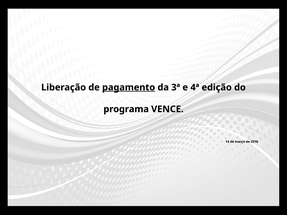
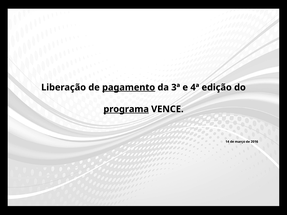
programa underline: none -> present
